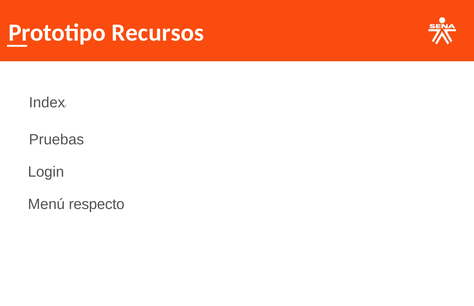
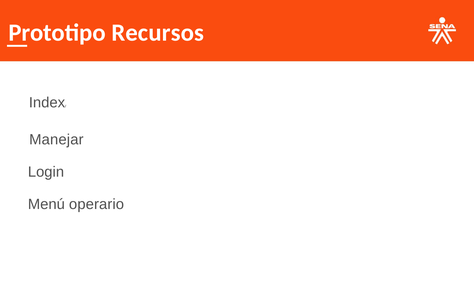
Pruebas: Pruebas -> Manejar
respecto: respecto -> operario
